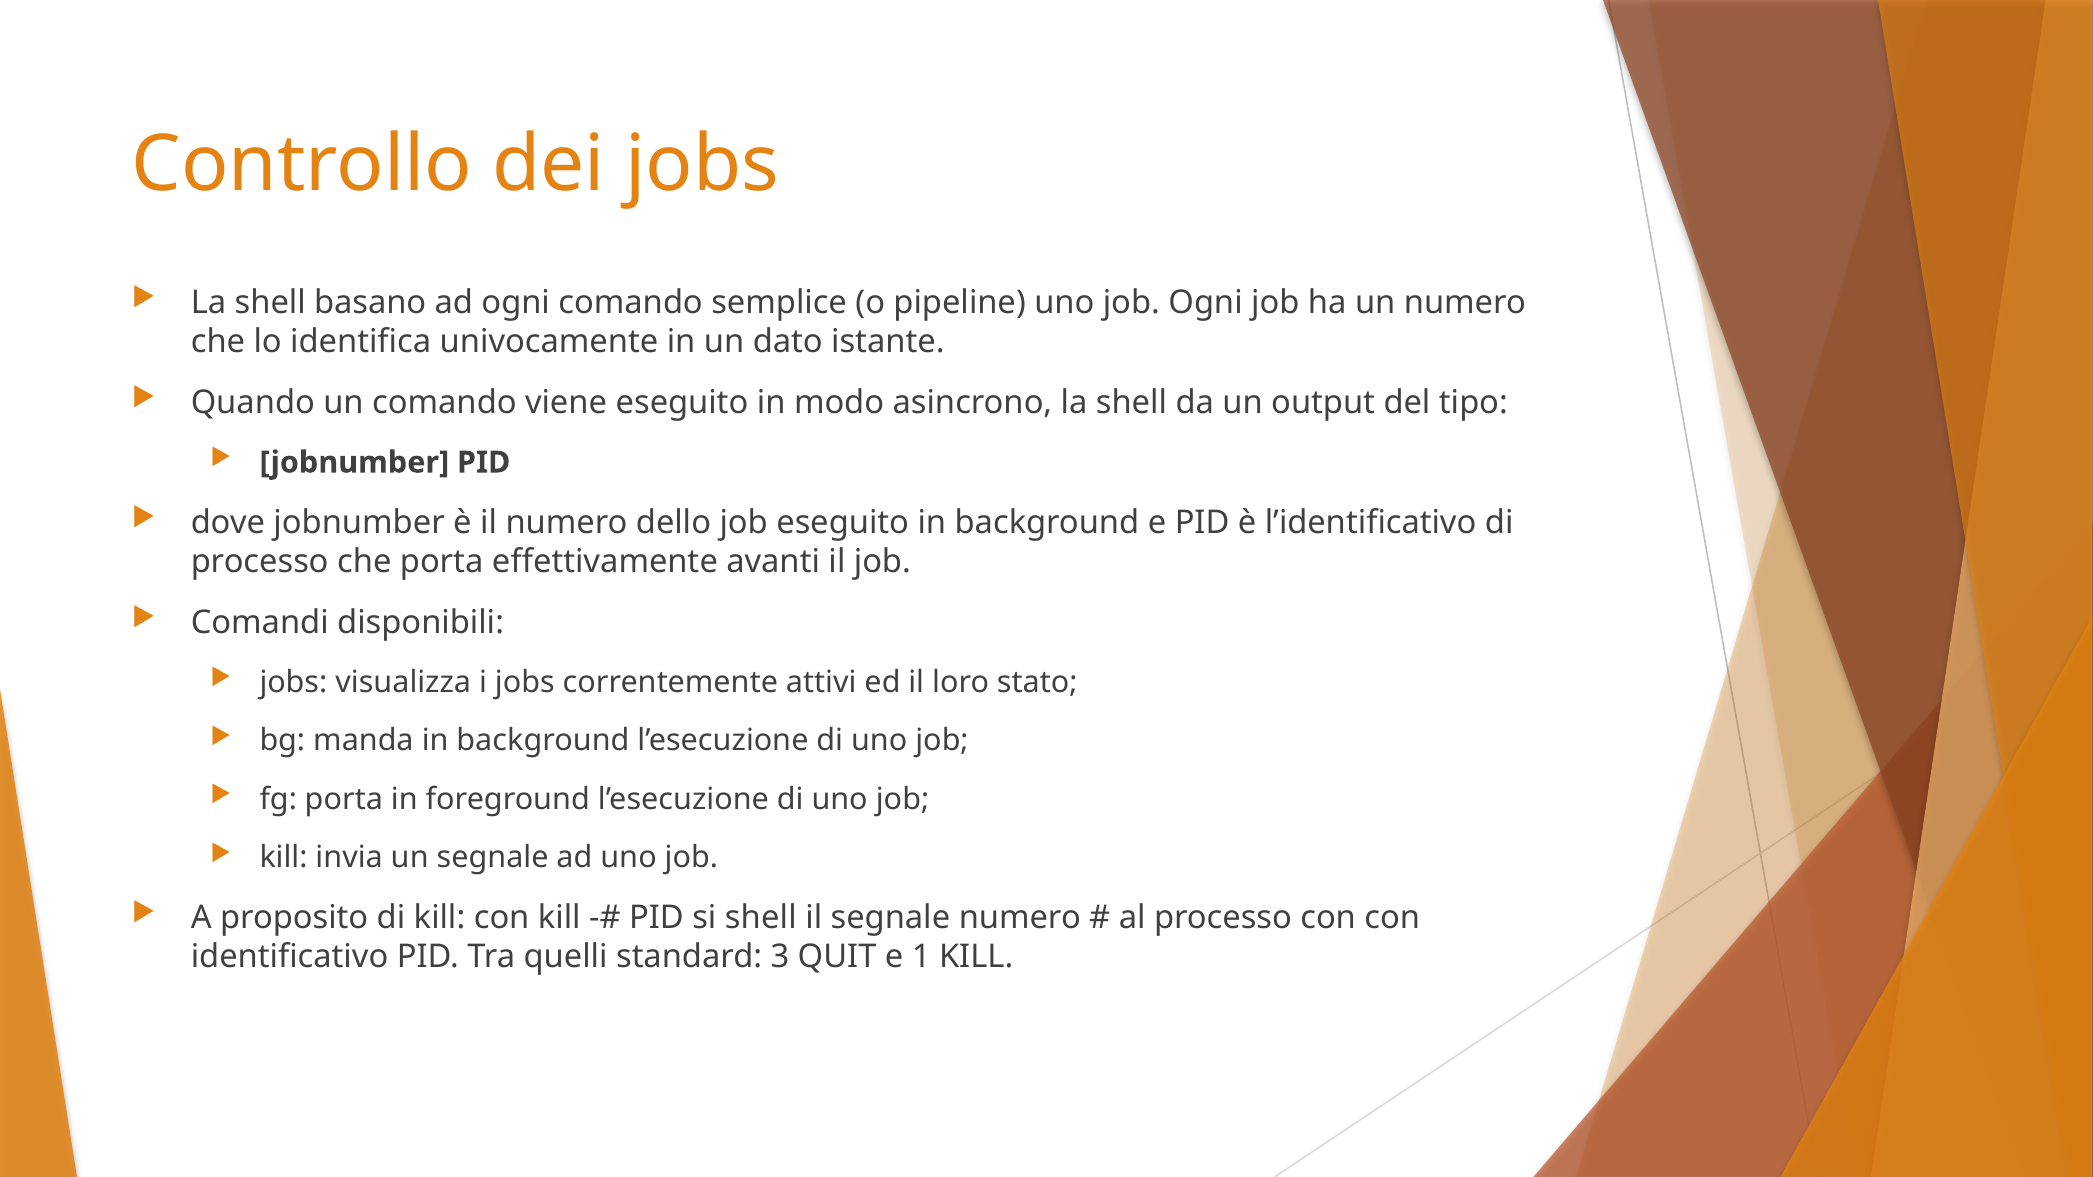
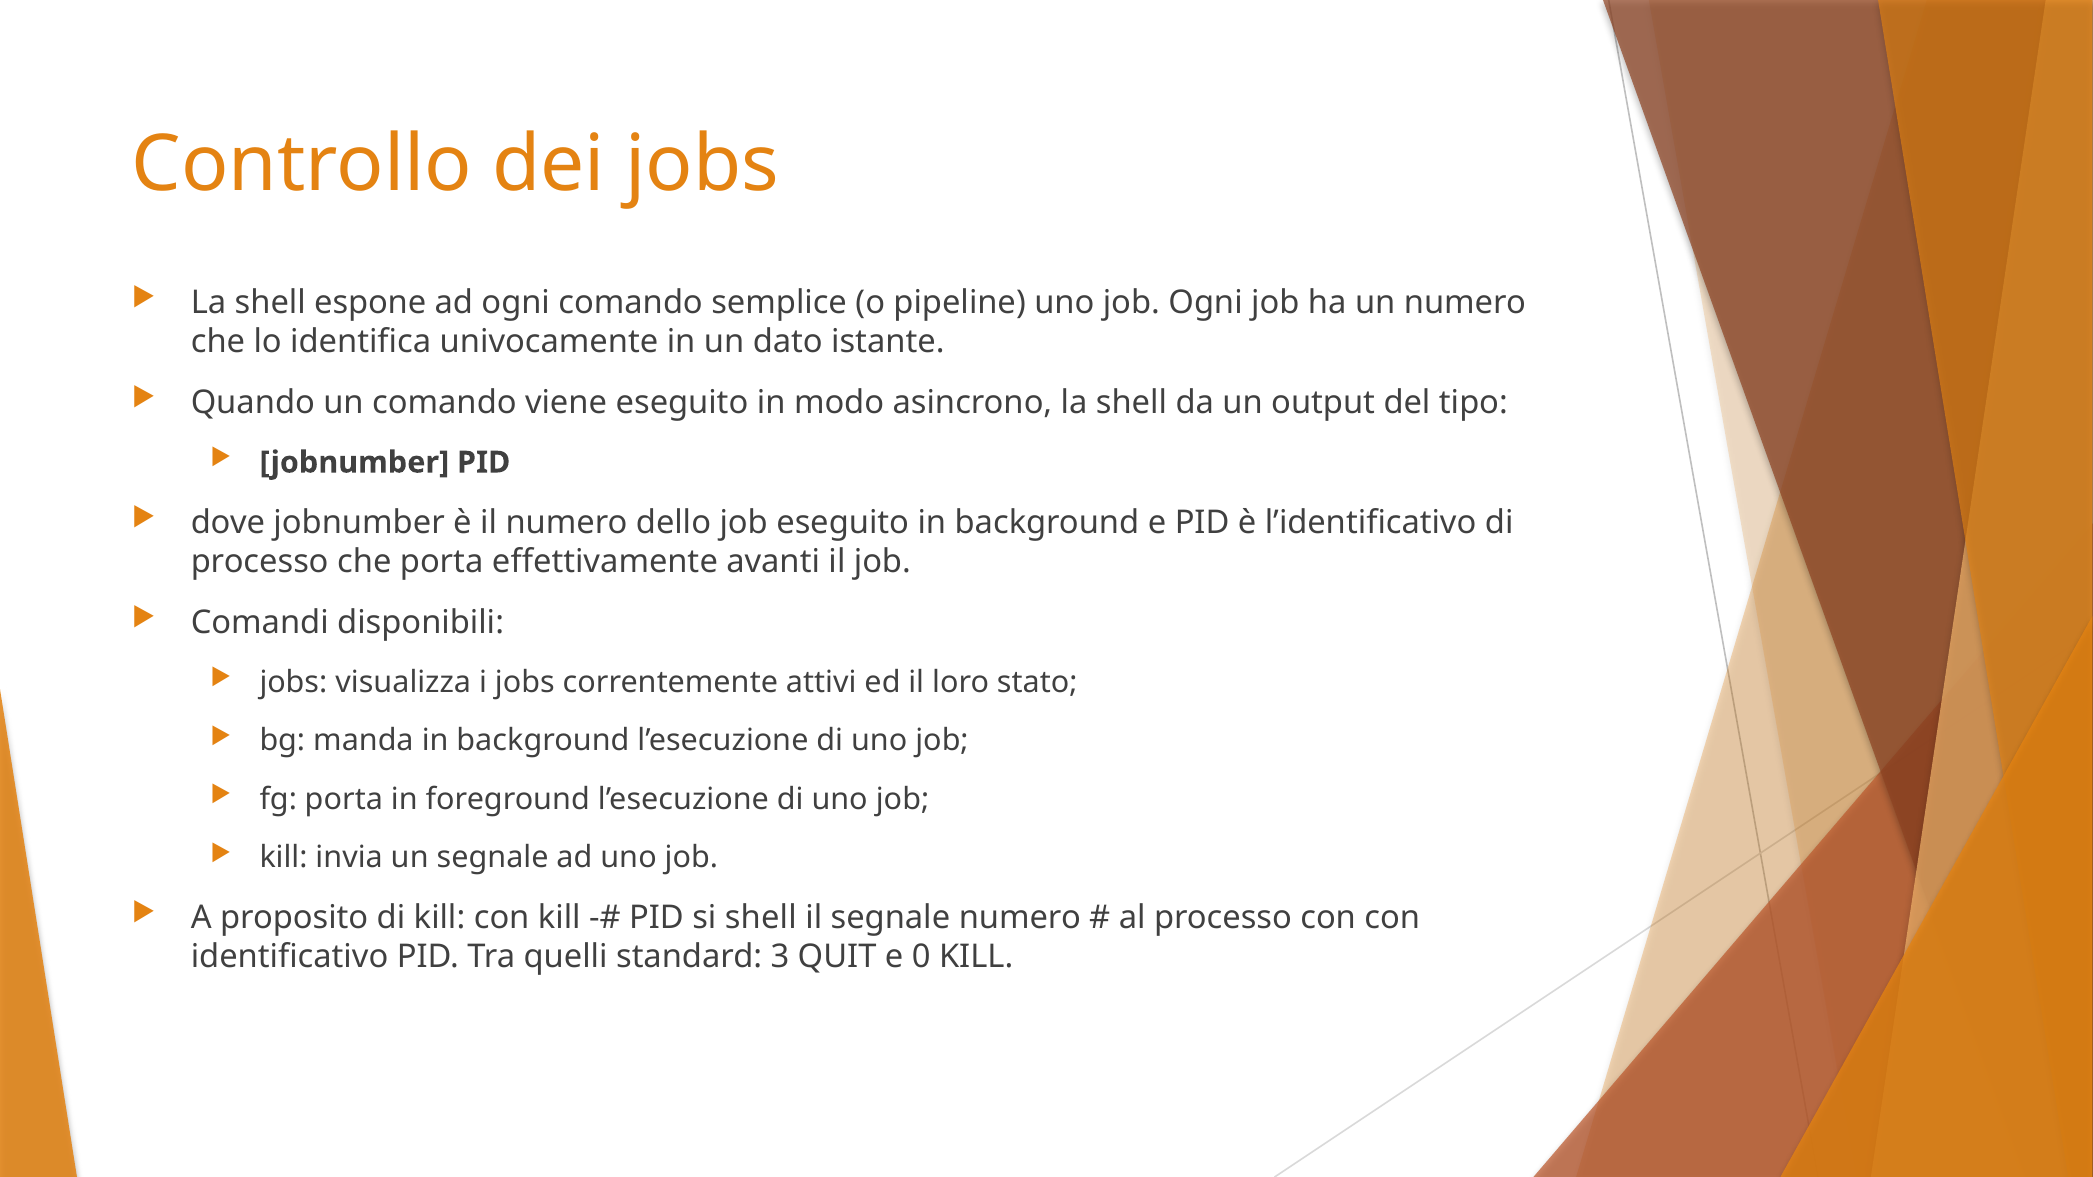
basano: basano -> espone
1: 1 -> 0
